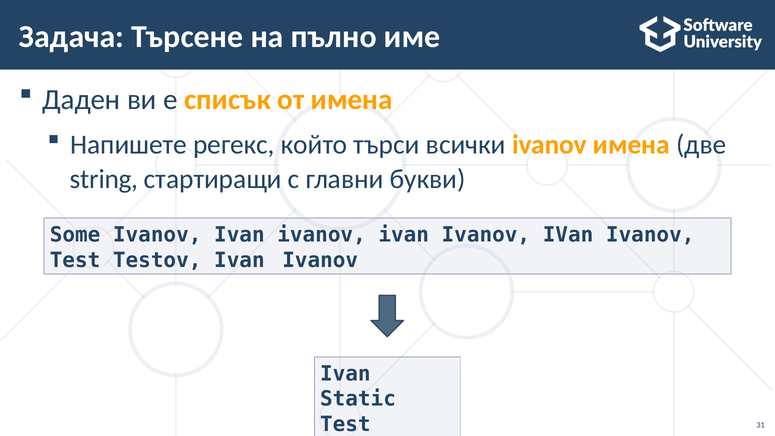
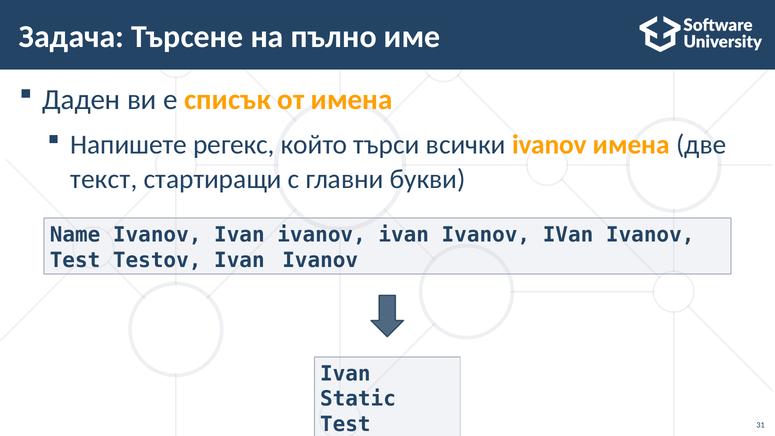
string: string -> текст
Some: Some -> Name
